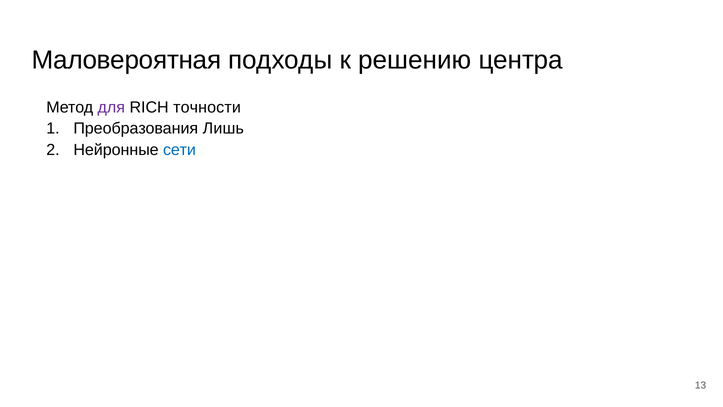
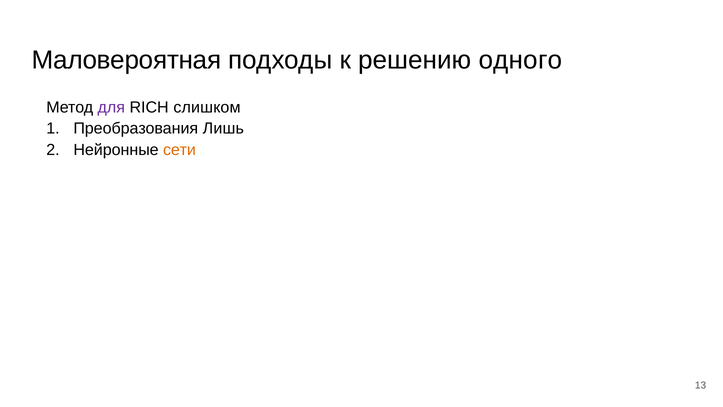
центра: центра -> одного
точности: точности -> слишком
сети colour: blue -> orange
